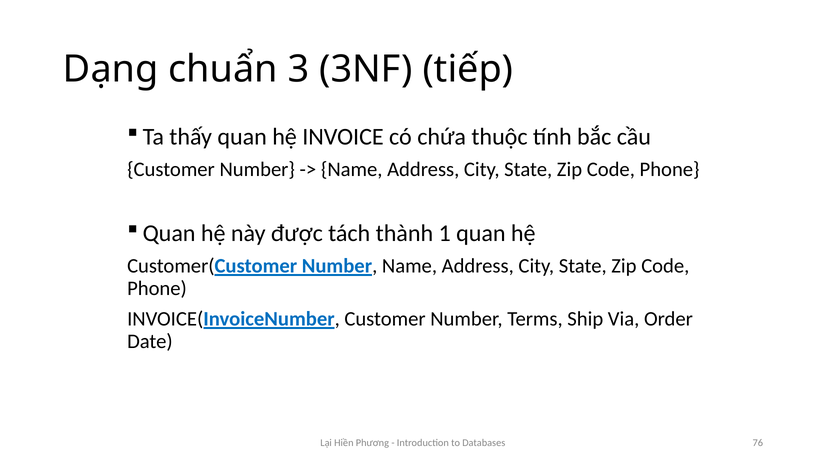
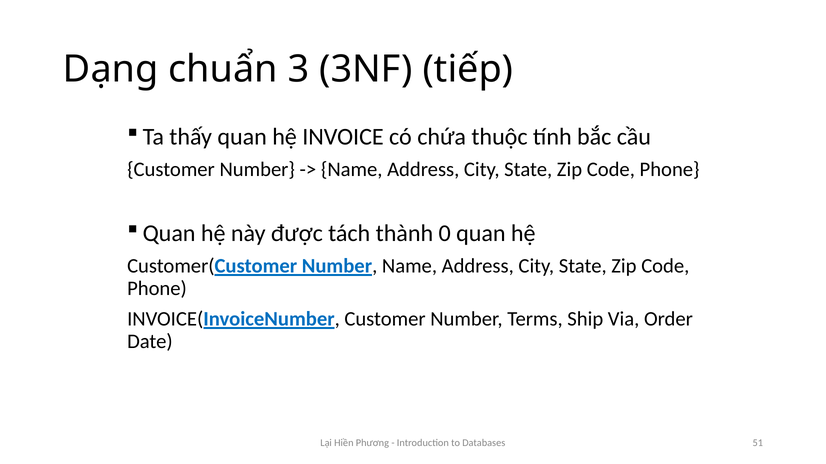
1: 1 -> 0
76: 76 -> 51
